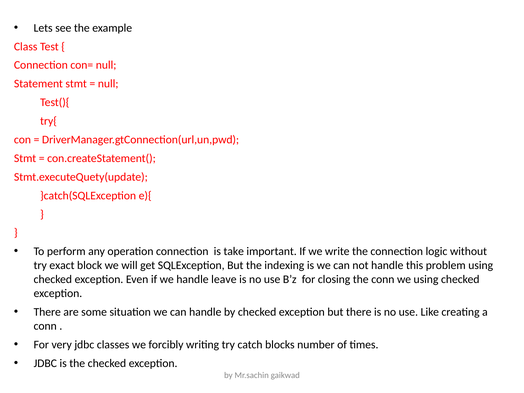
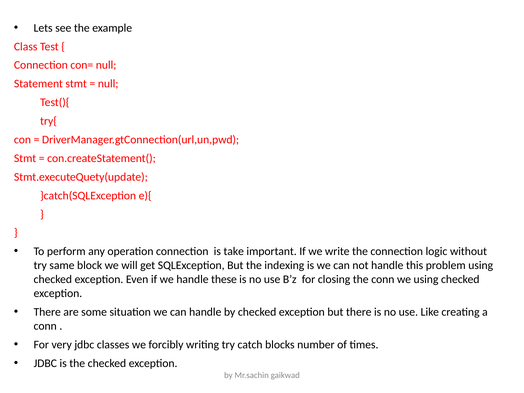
exact: exact -> same
leave: leave -> these
